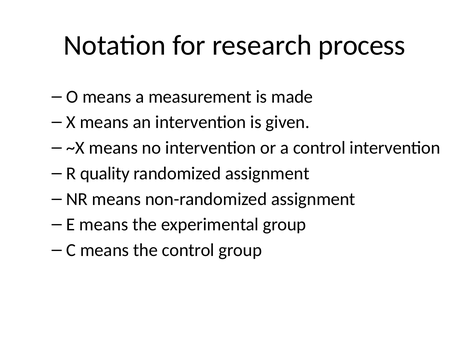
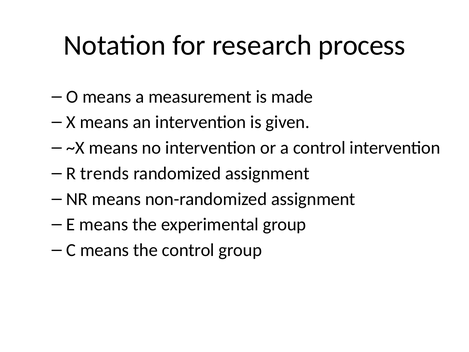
quality: quality -> trends
